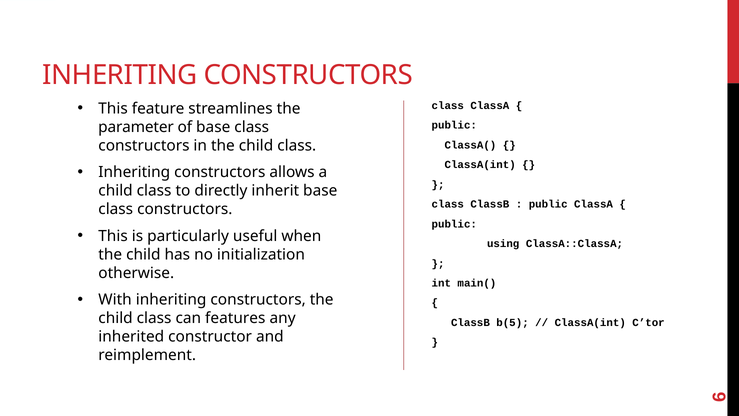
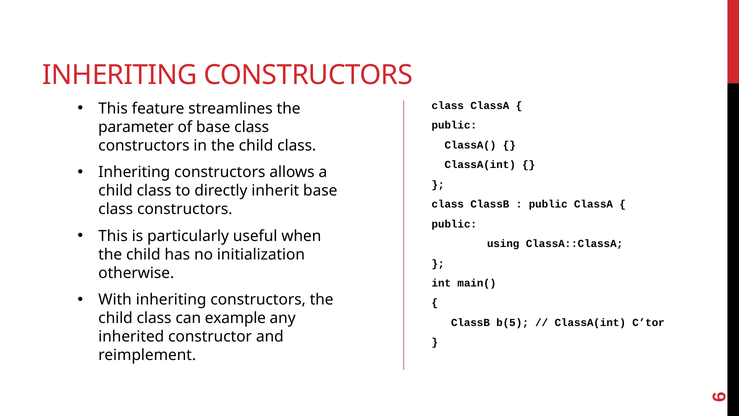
features: features -> example
